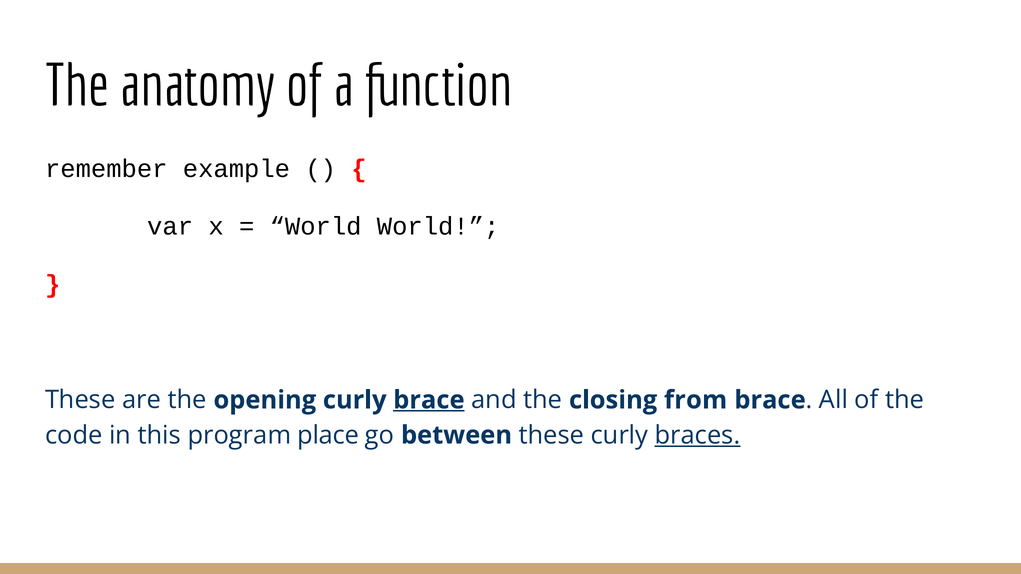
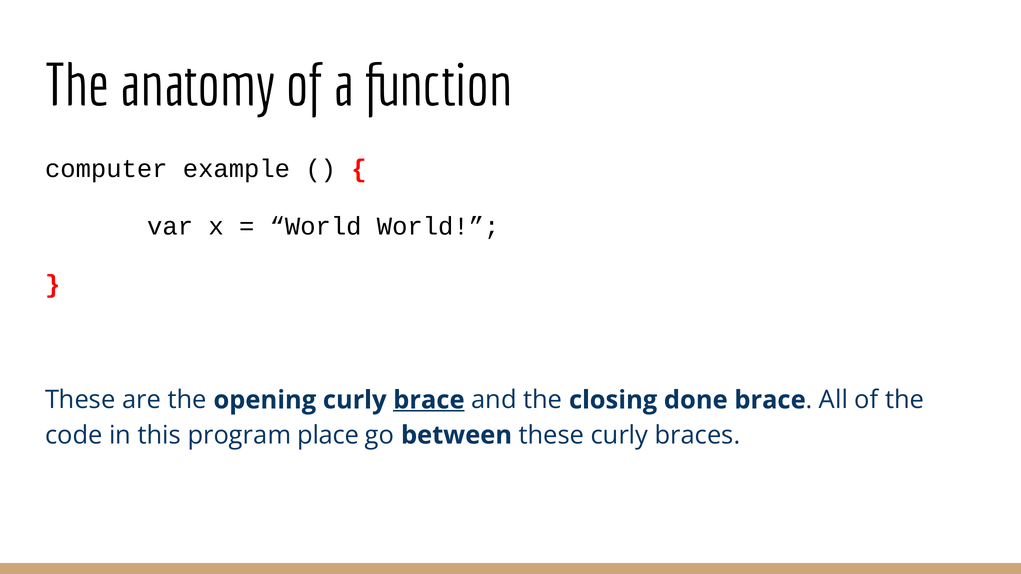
remember: remember -> computer
from: from -> done
braces underline: present -> none
